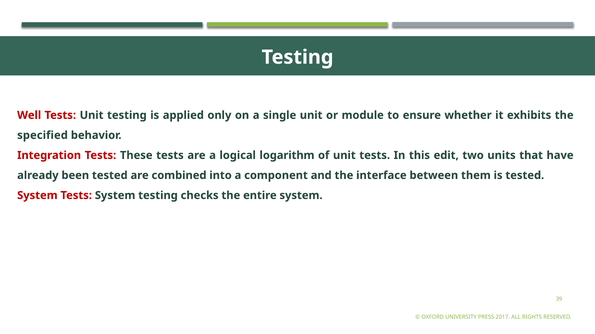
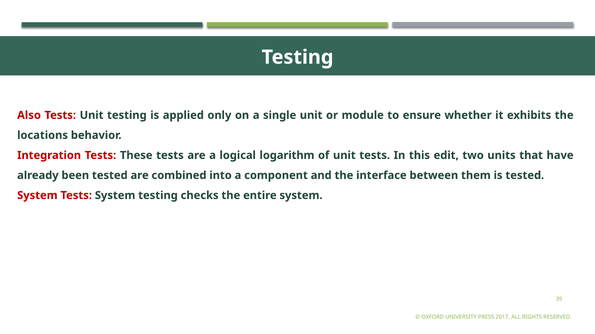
Well: Well -> Also
specified: specified -> locations
